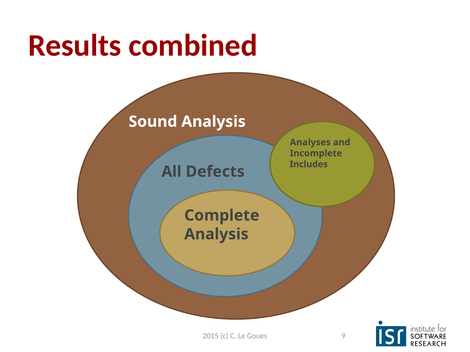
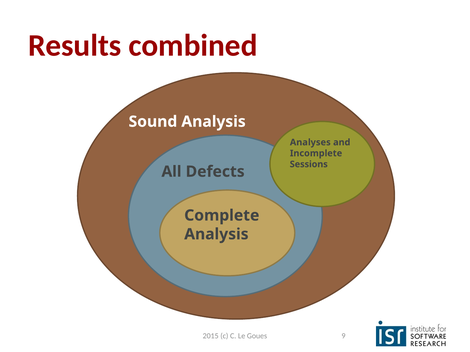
Includes: Includes -> Sessions
